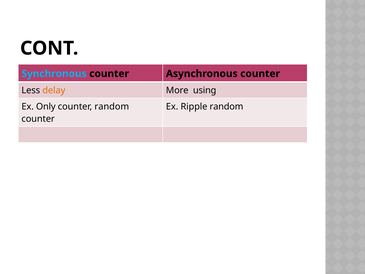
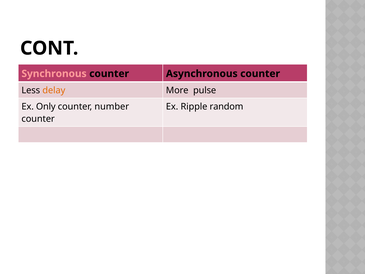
Synchronous colour: light blue -> pink
using: using -> pulse
counter random: random -> number
